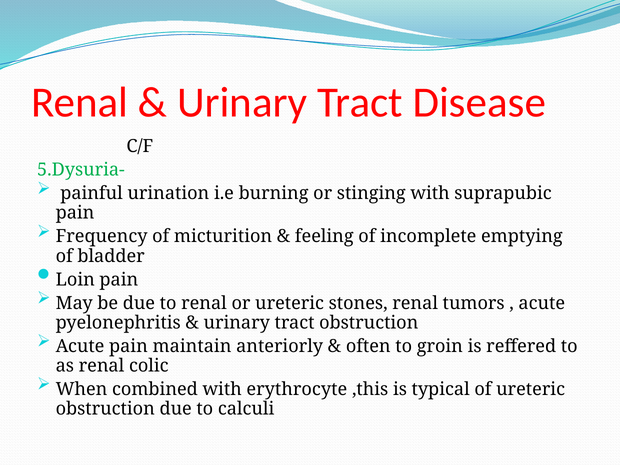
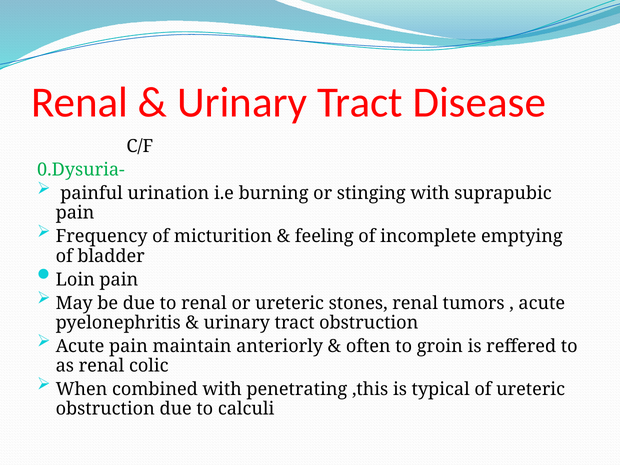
5.Dysuria-: 5.Dysuria- -> 0.Dysuria-
erythrocyte: erythrocyte -> penetrating
